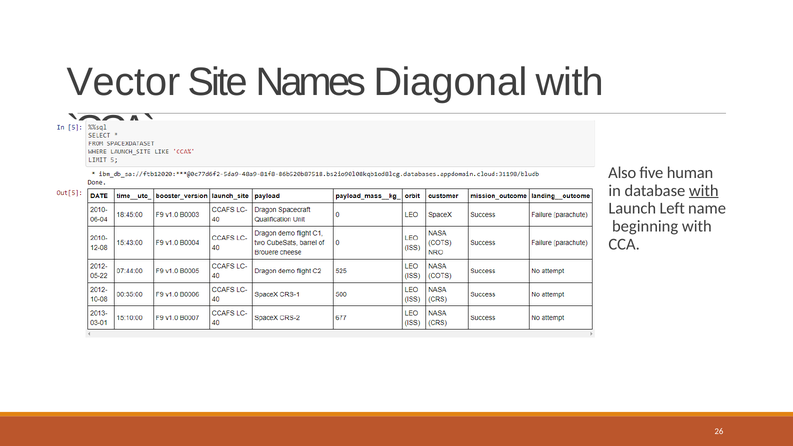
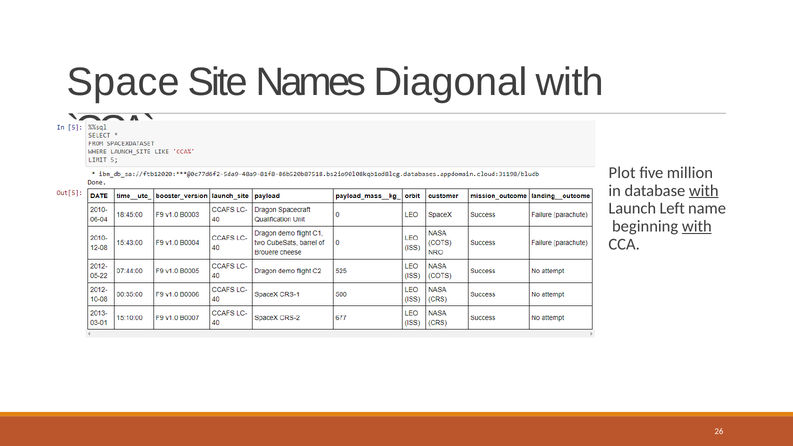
Vector: Vector -> Space
Also: Also -> Plot
human: human -> million
with at (697, 226) underline: none -> present
